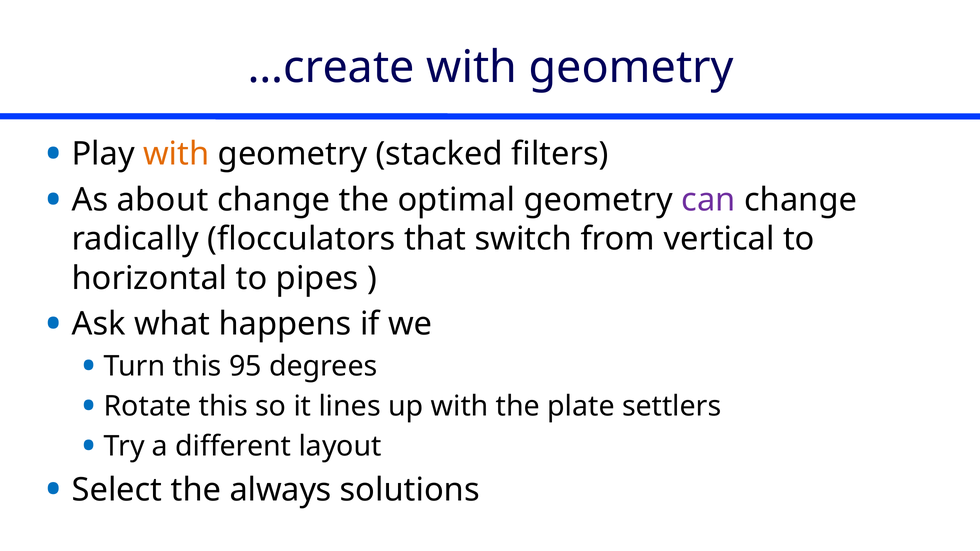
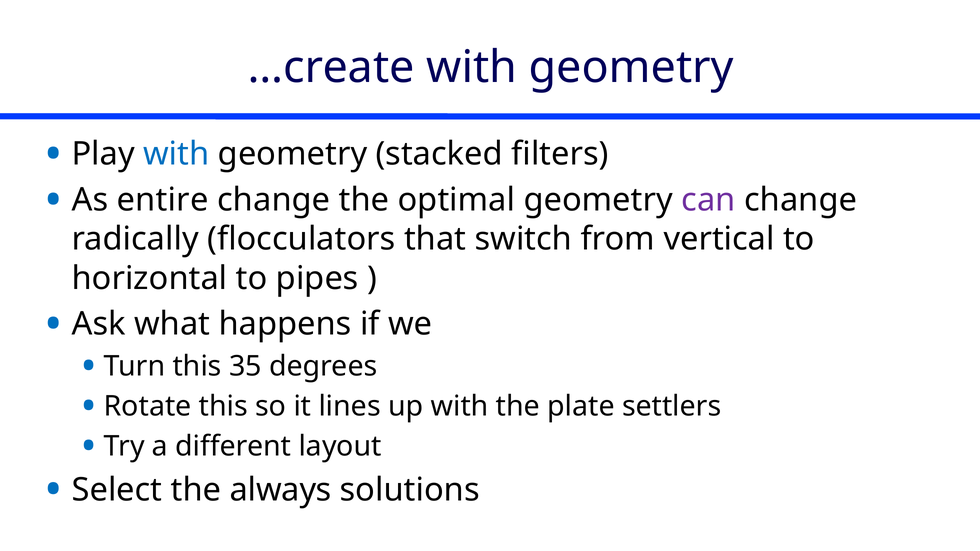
with at (176, 154) colour: orange -> blue
about: about -> entire
95: 95 -> 35
